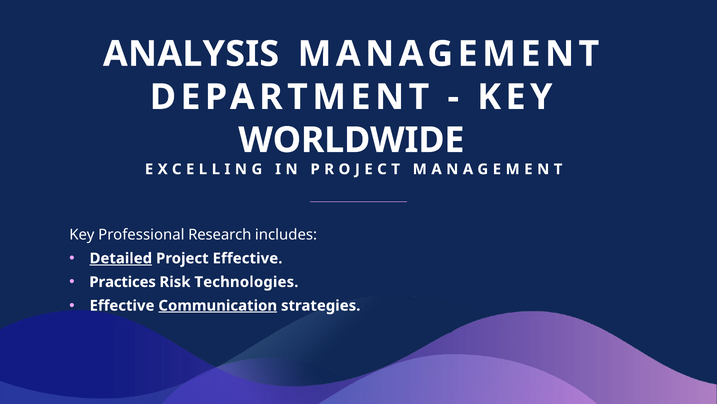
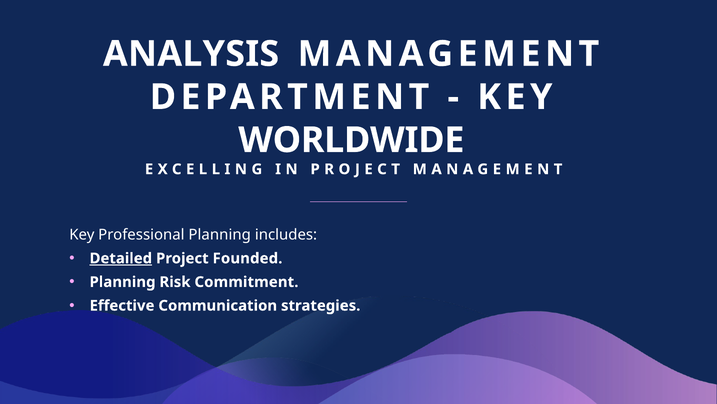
Professional Research: Research -> Planning
Project Effective: Effective -> Founded
Practices at (123, 282): Practices -> Planning
Technologies: Technologies -> Commitment
Communication underline: present -> none
